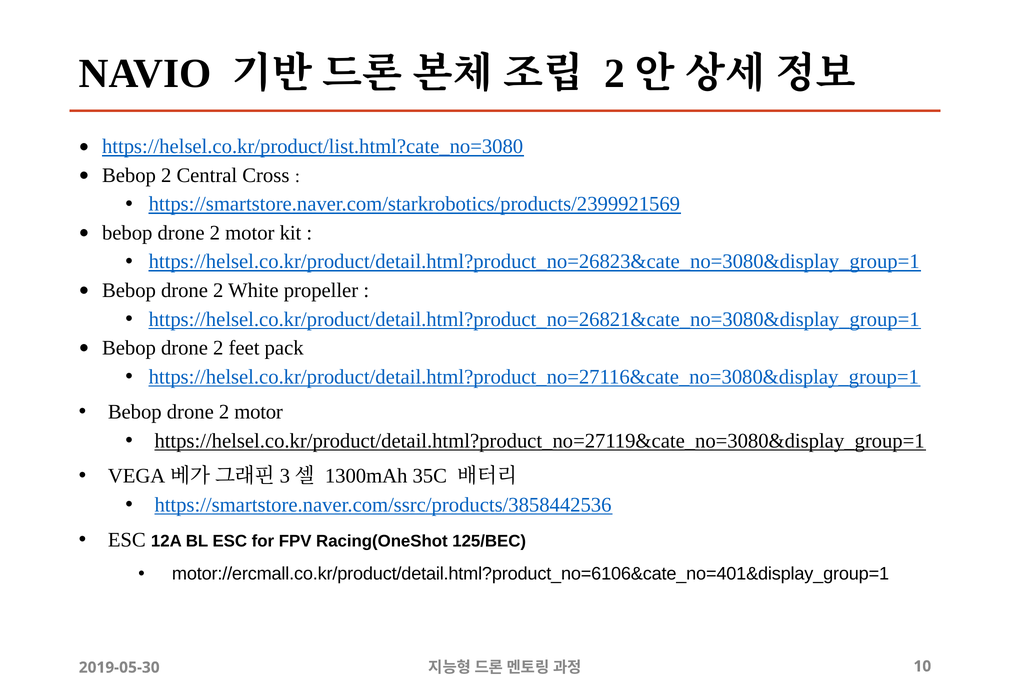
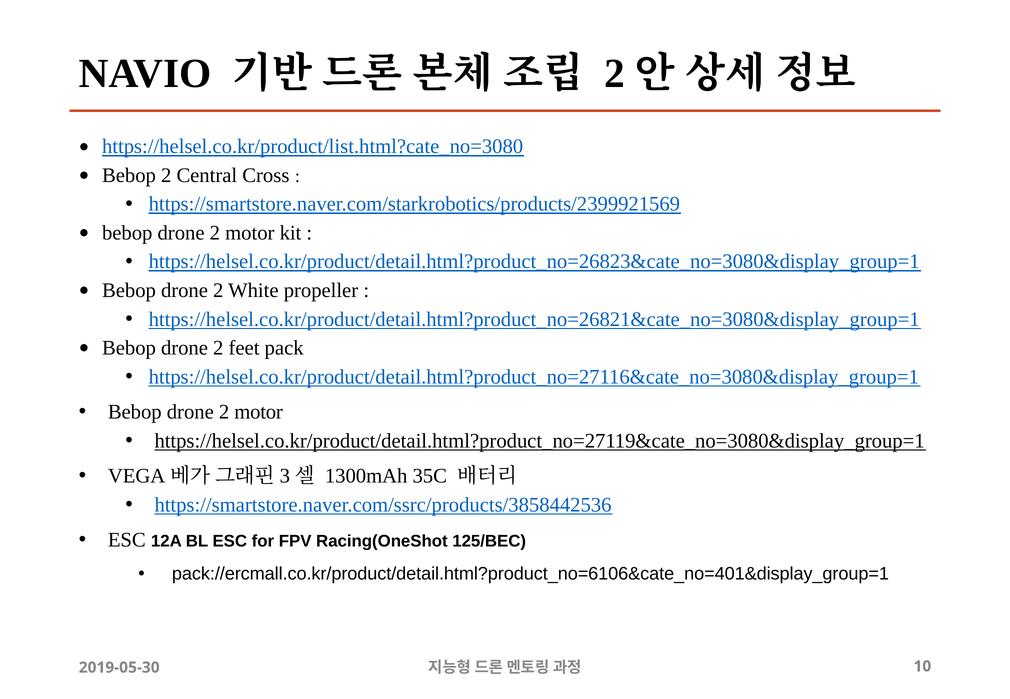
motor://ercmall.co.kr/product/detail.html?product_no=6106&cate_no=401&display_group=1: motor://ercmall.co.kr/product/detail.html?product_no=6106&cate_no=401&display_group=1 -> pack://ercmall.co.kr/product/detail.html?product_no=6106&cate_no=401&display_group=1
